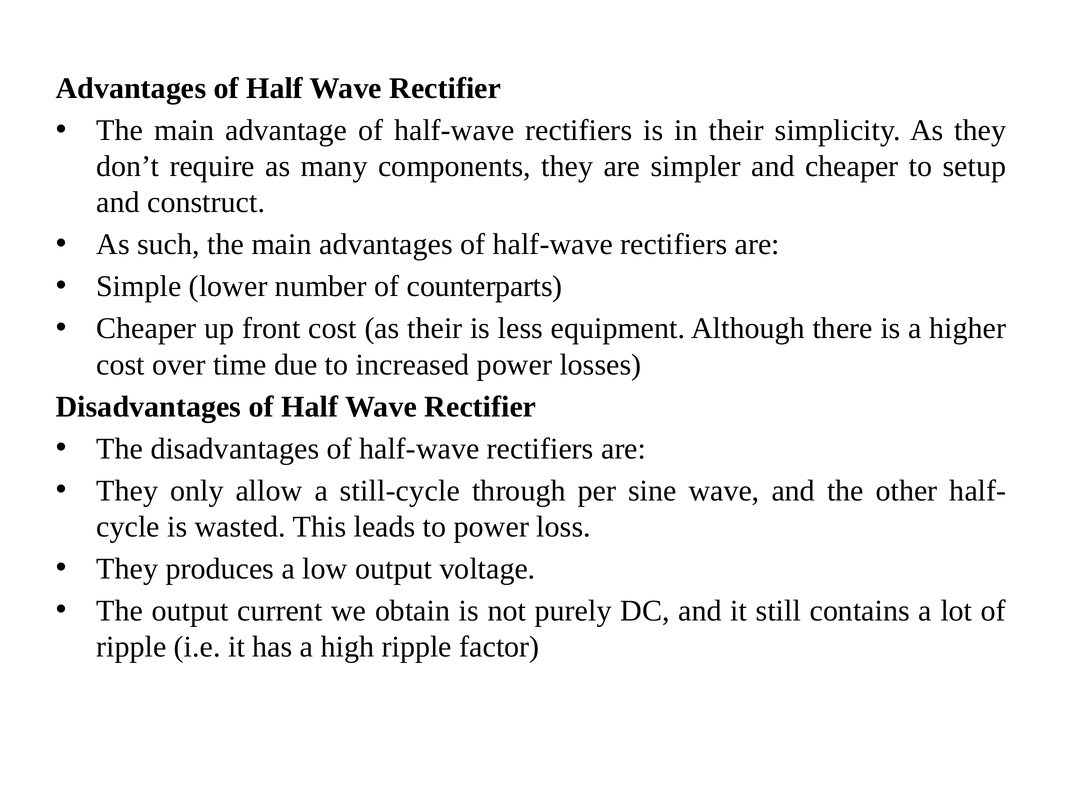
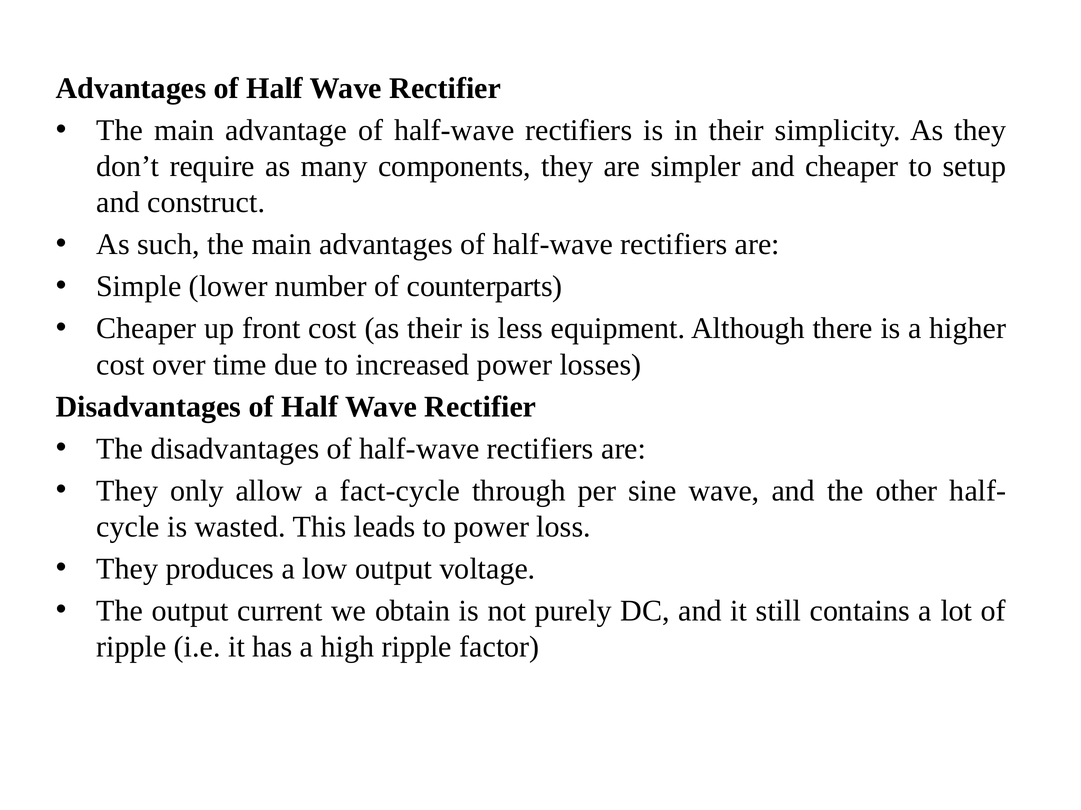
still-cycle: still-cycle -> fact-cycle
